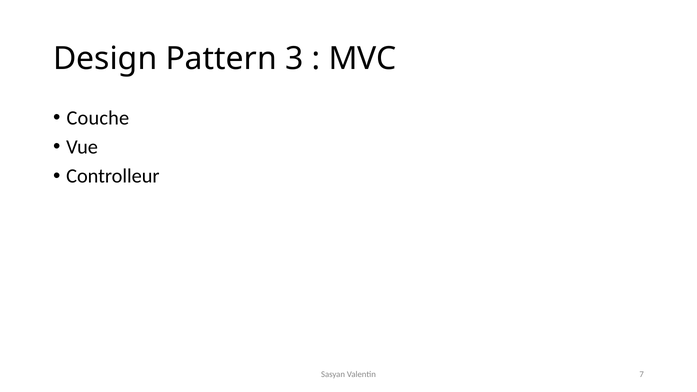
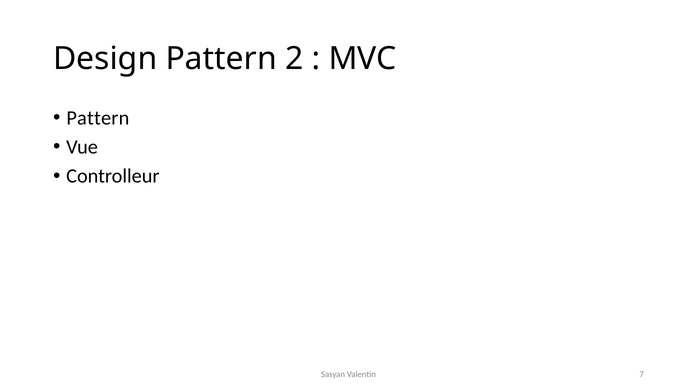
3: 3 -> 2
Couche at (98, 118): Couche -> Pattern
